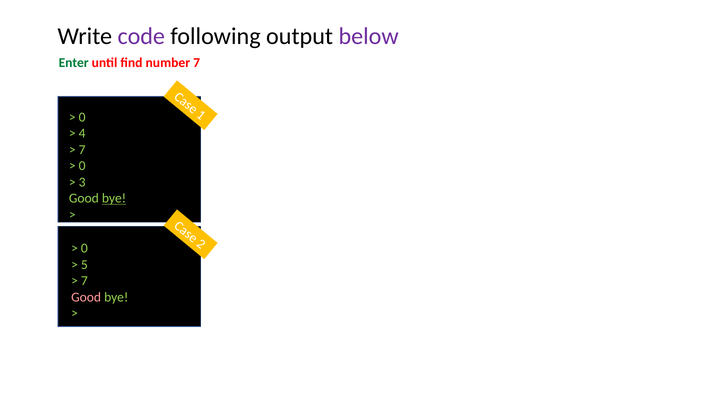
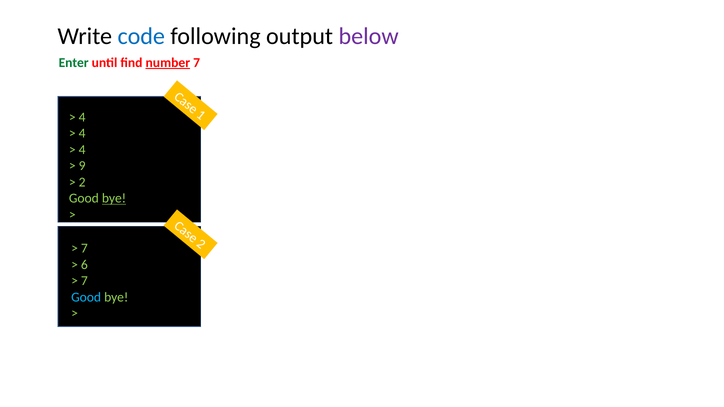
code colour: purple -> blue
number underline: none -> present
0 at (82, 117): 0 -> 4
7 at (82, 150): 7 -> 4
0 at (82, 166): 0 -> 9
3 at (82, 182): 3 -> 2
0 at (84, 248): 0 -> 7
5: 5 -> 6
Good at (86, 297) colour: pink -> light blue
